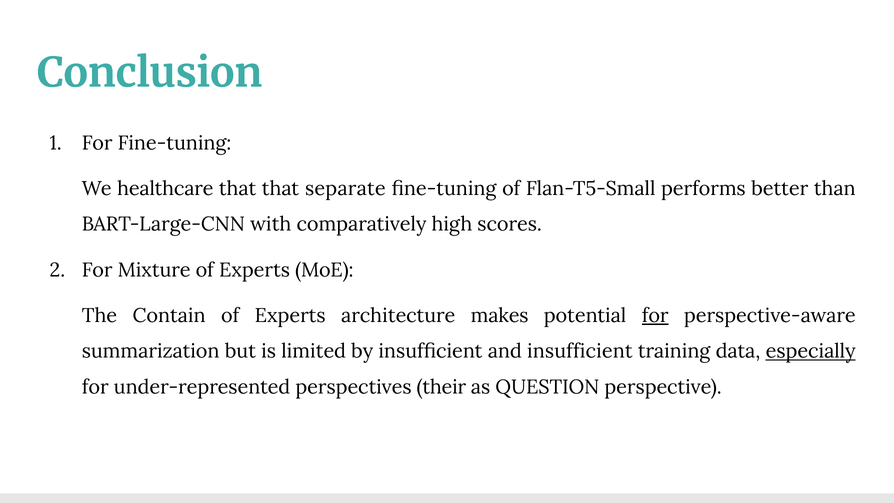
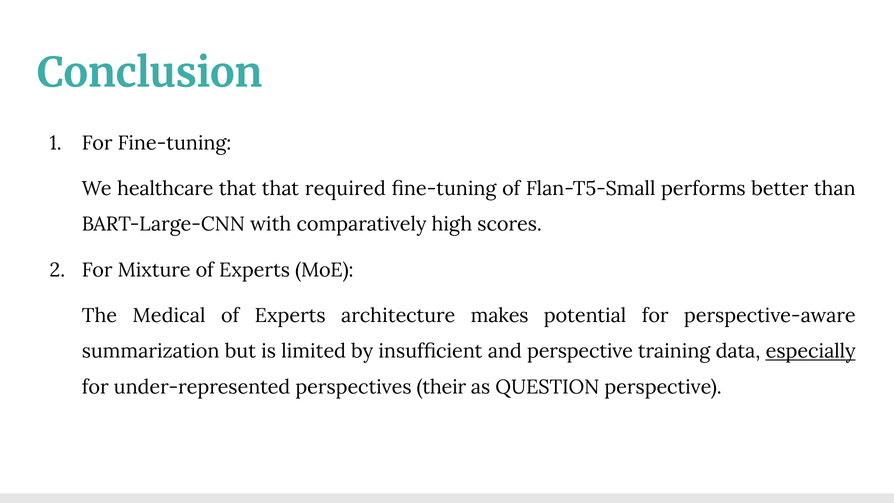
separate: separate -> required
Contain: Contain -> Medical
for at (655, 316) underline: present -> none
and insufficient: insufficient -> perspective
